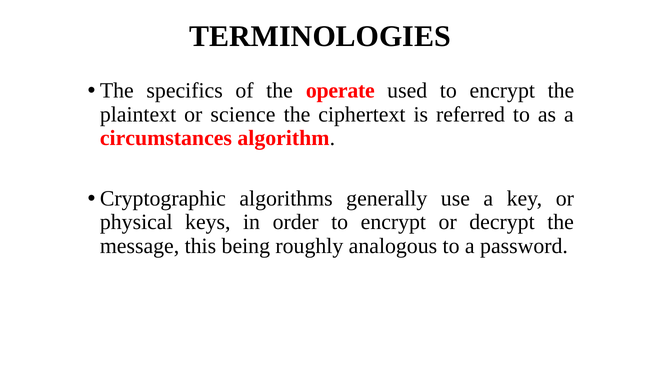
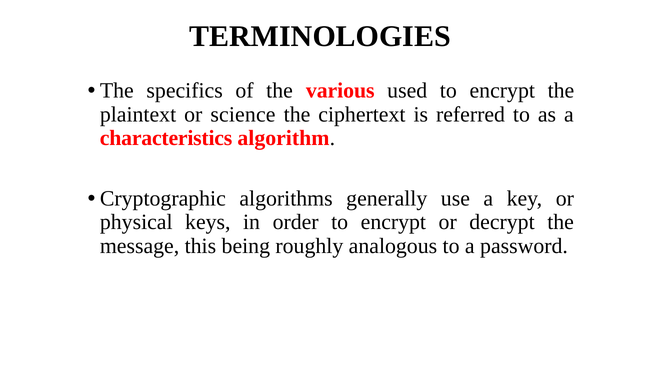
operate: operate -> various
circumstances: circumstances -> characteristics
